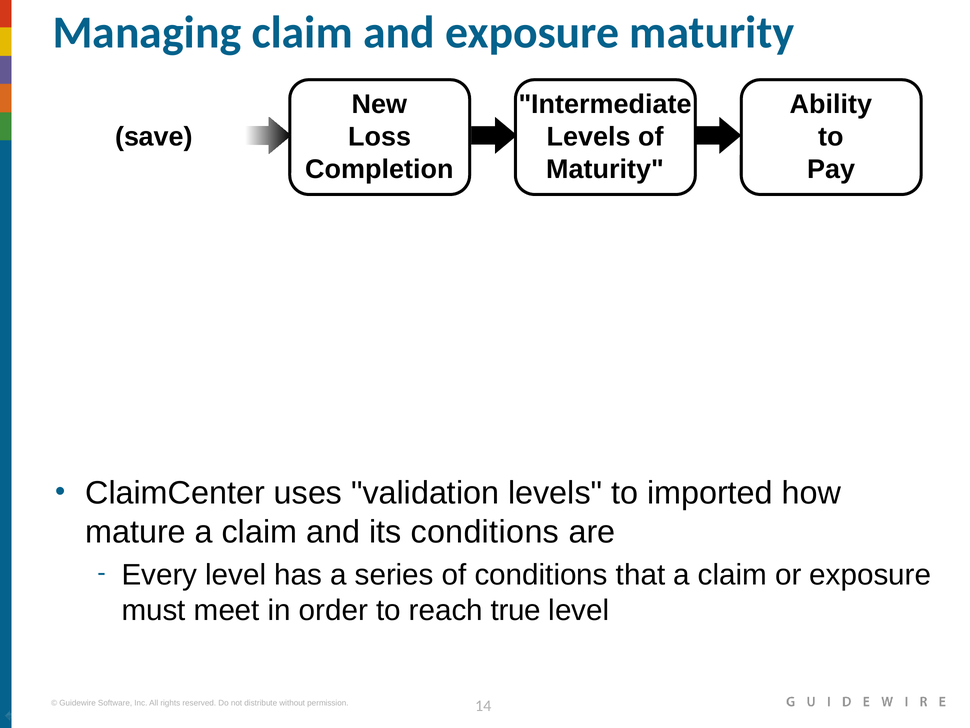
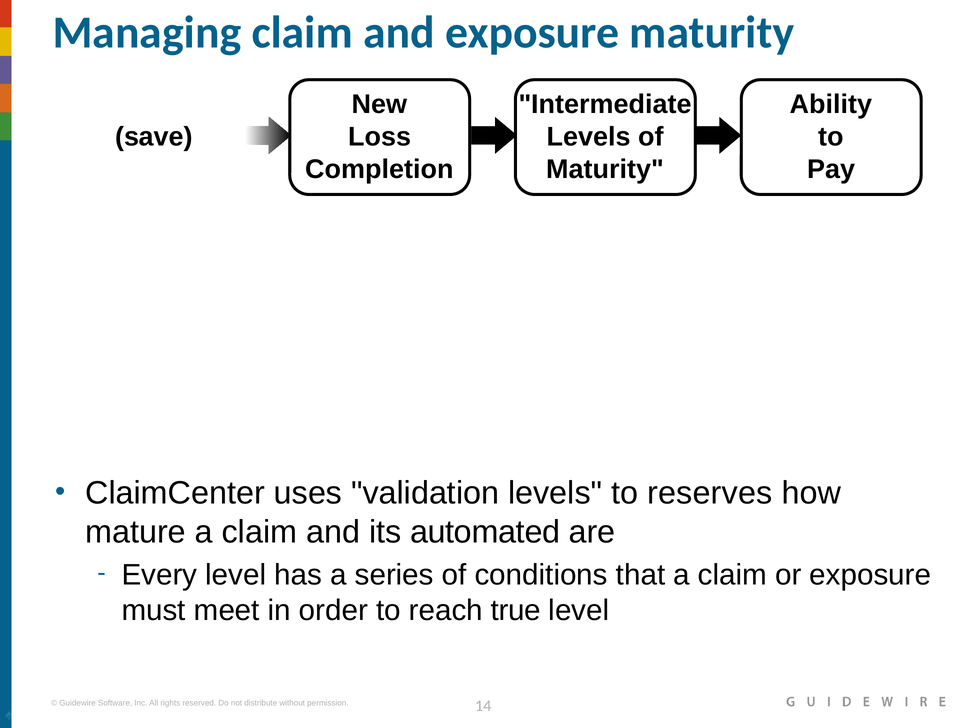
imported: imported -> reserves
its conditions: conditions -> automated
